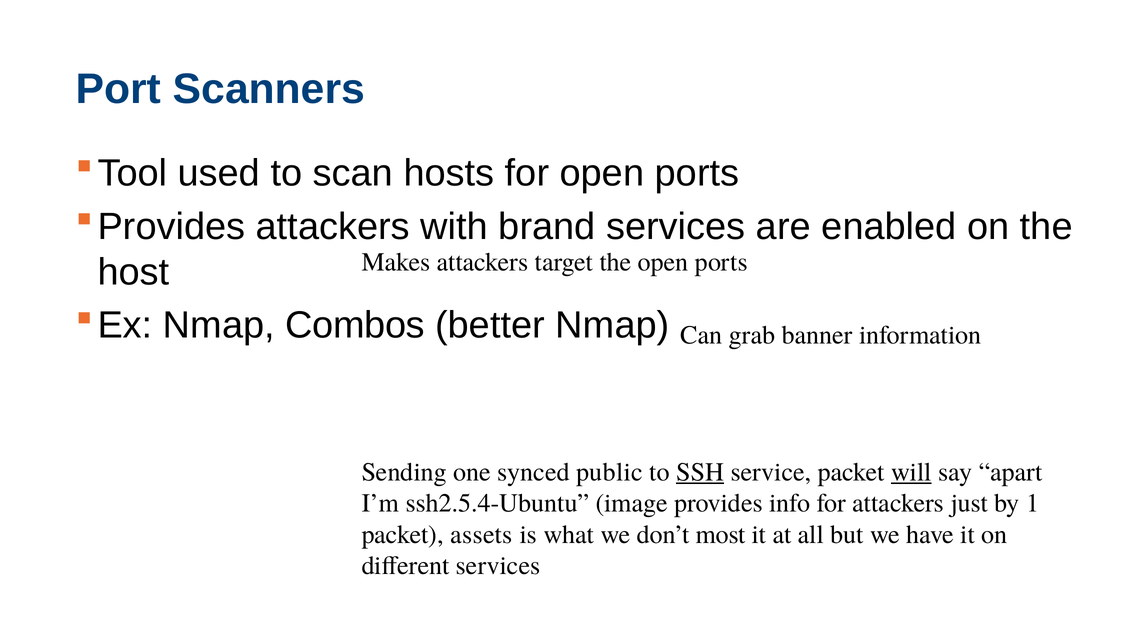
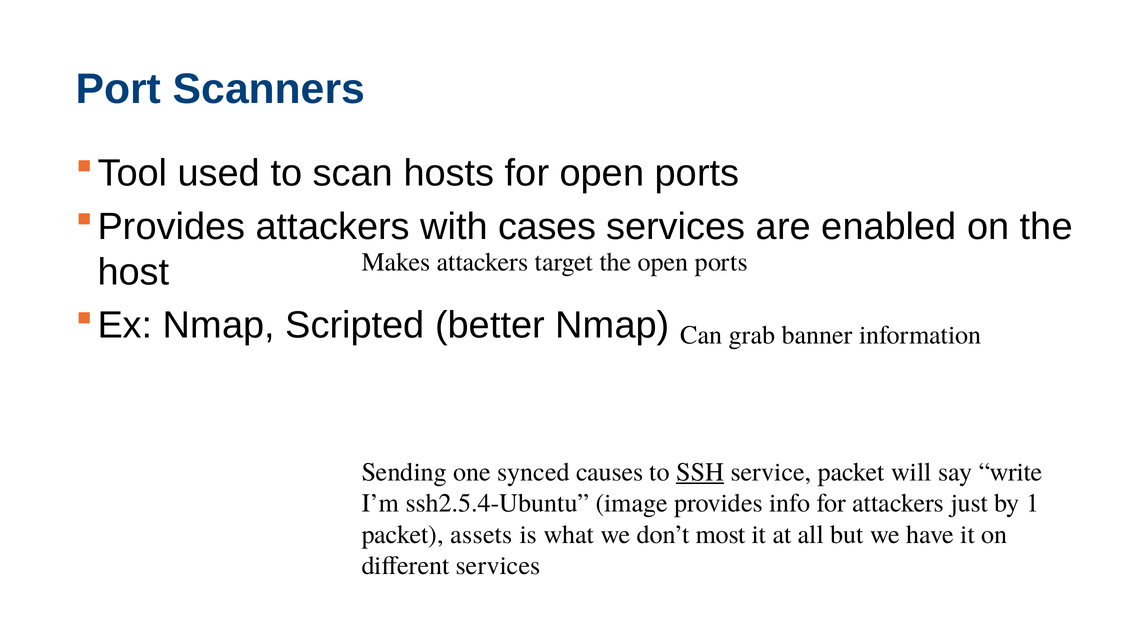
brand: brand -> cases
Combos: Combos -> Scripted
public: public -> causes
will underline: present -> none
apart: apart -> write
